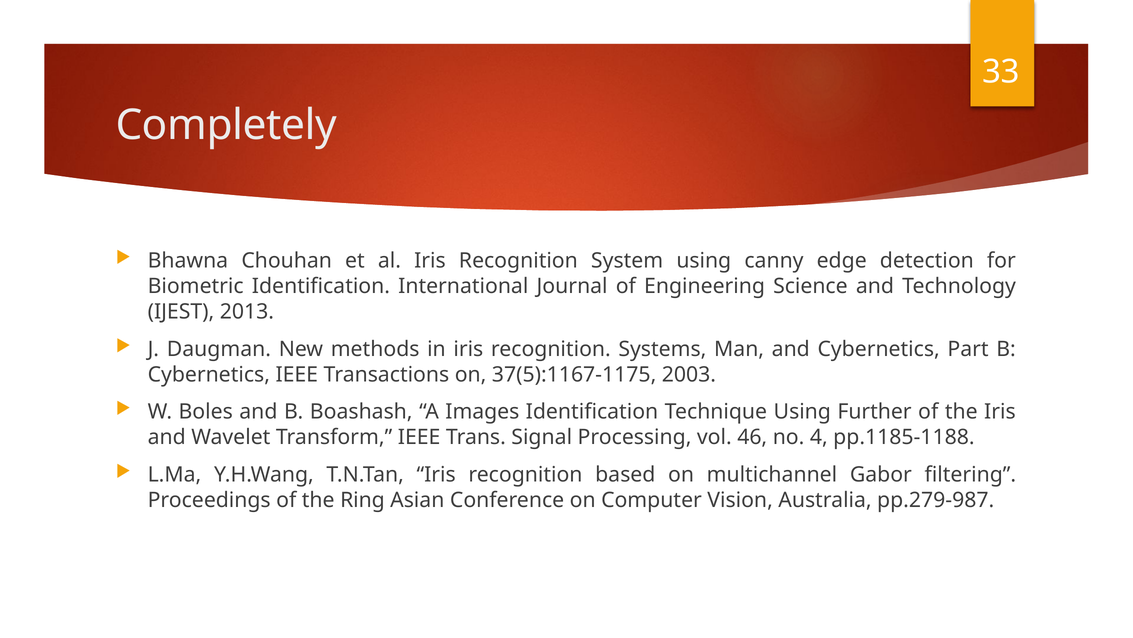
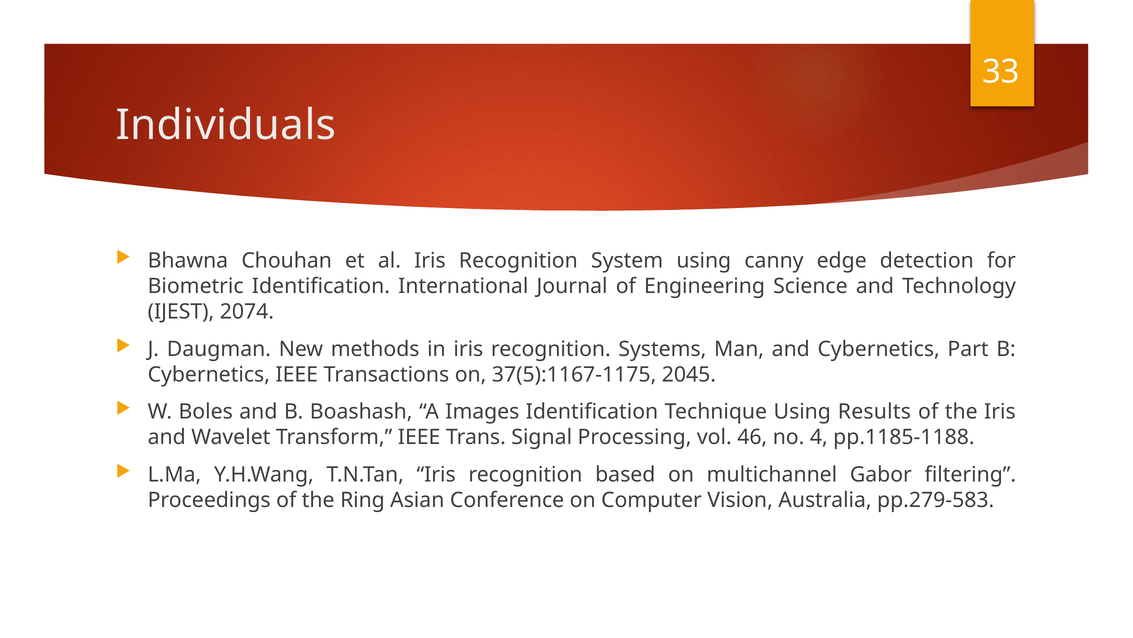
Completely: Completely -> Individuals
2013: 2013 -> 2074
2003: 2003 -> 2045
Further: Further -> Results
pp.279-987: pp.279-987 -> pp.279-583
